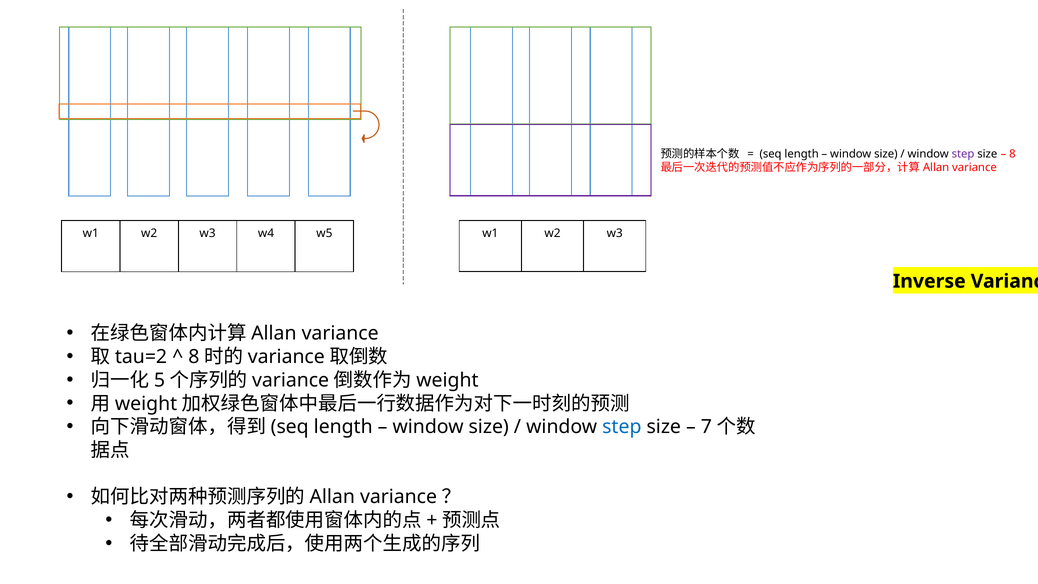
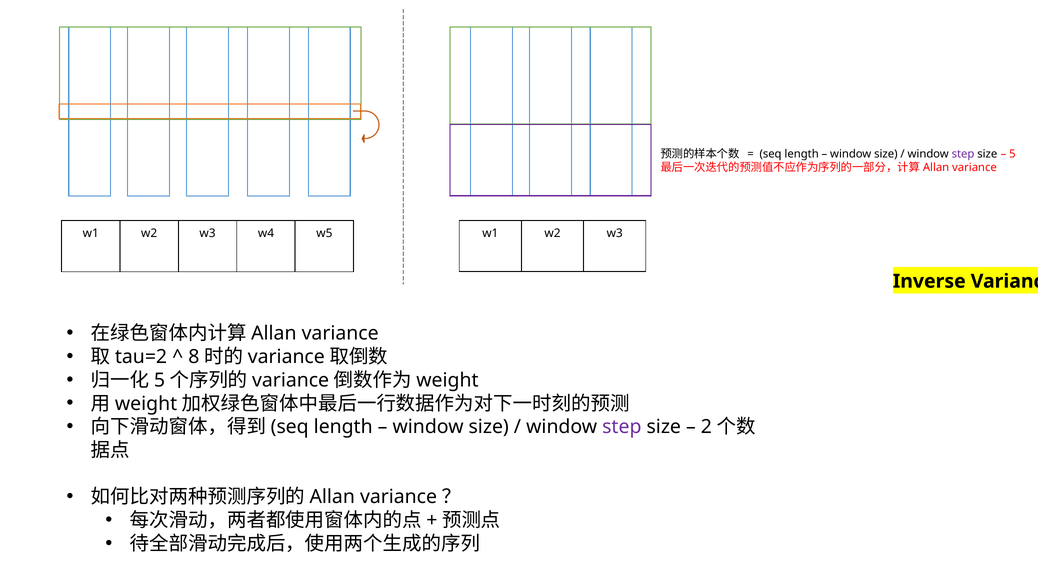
8: 8 -> 5
step at (622, 427) colour: blue -> purple
7: 7 -> 2
